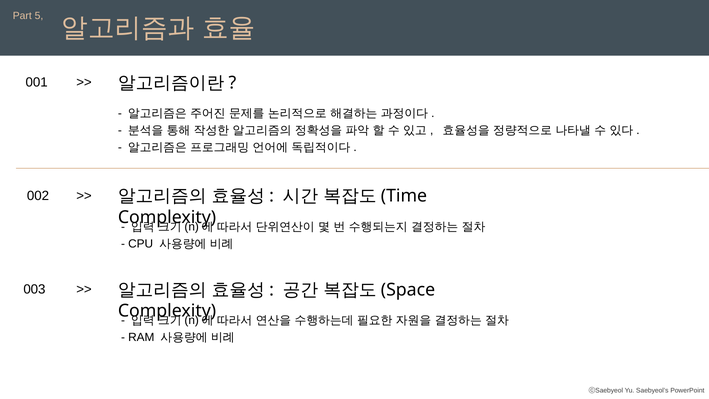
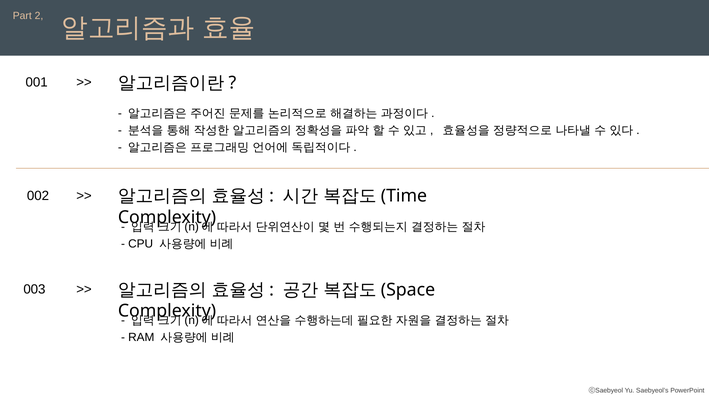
5: 5 -> 2
